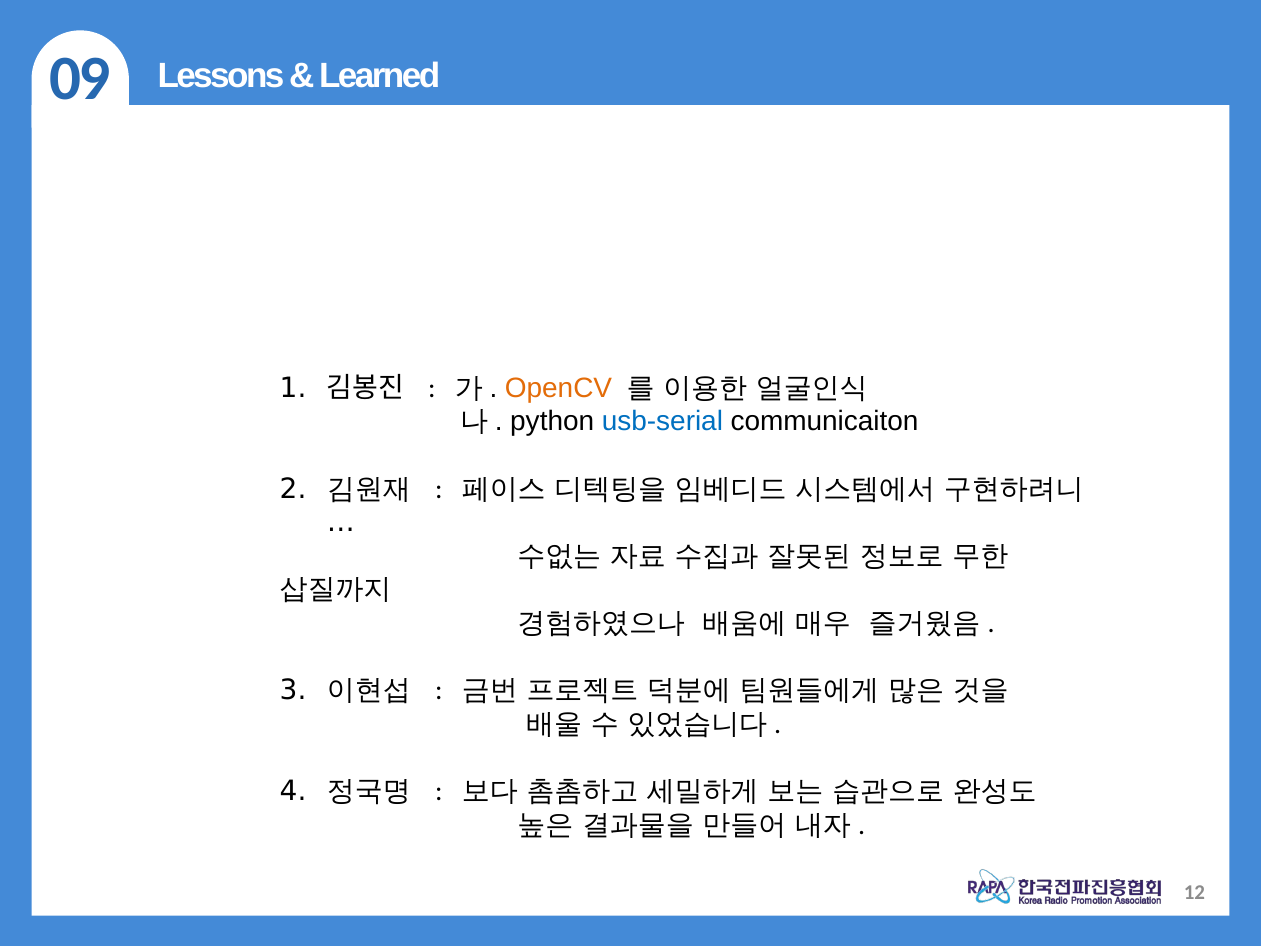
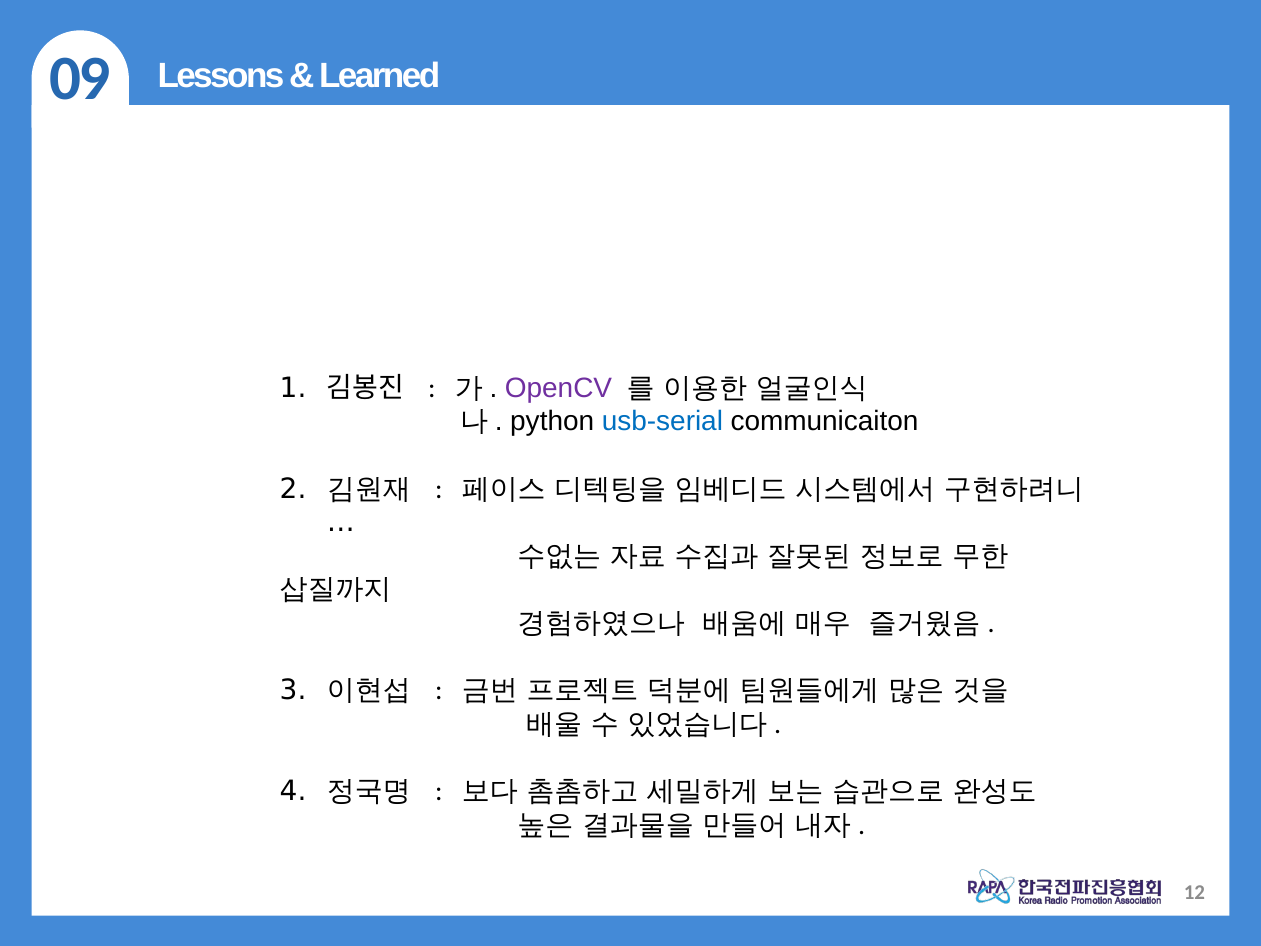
OpenCV colour: orange -> purple
